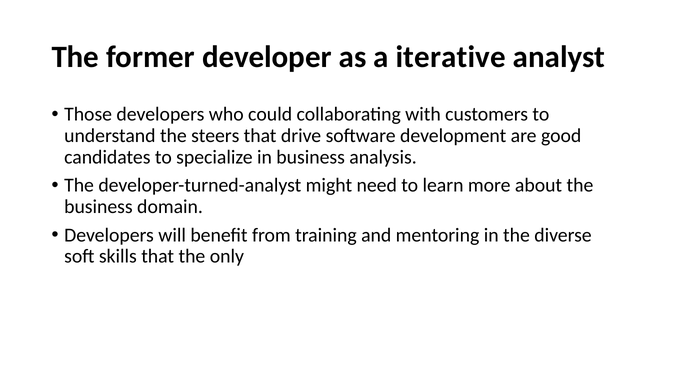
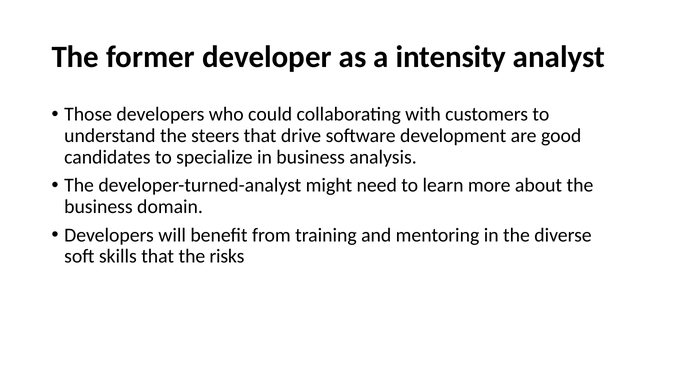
iterative: iterative -> intensity
only: only -> risks
